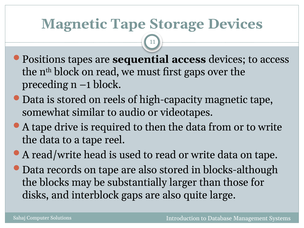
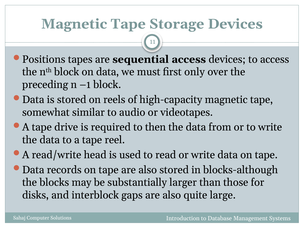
on read: read -> data
first gaps: gaps -> only
